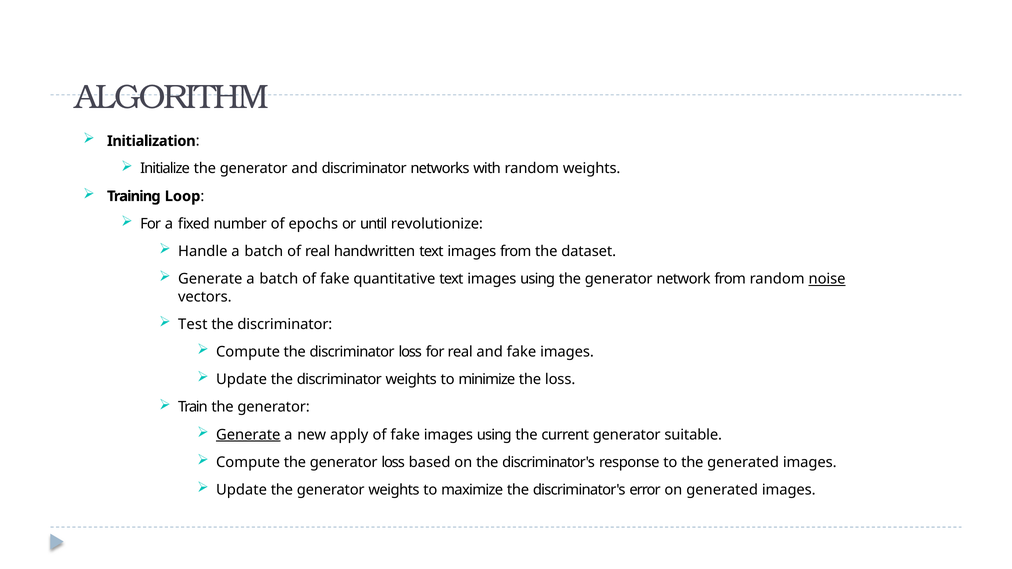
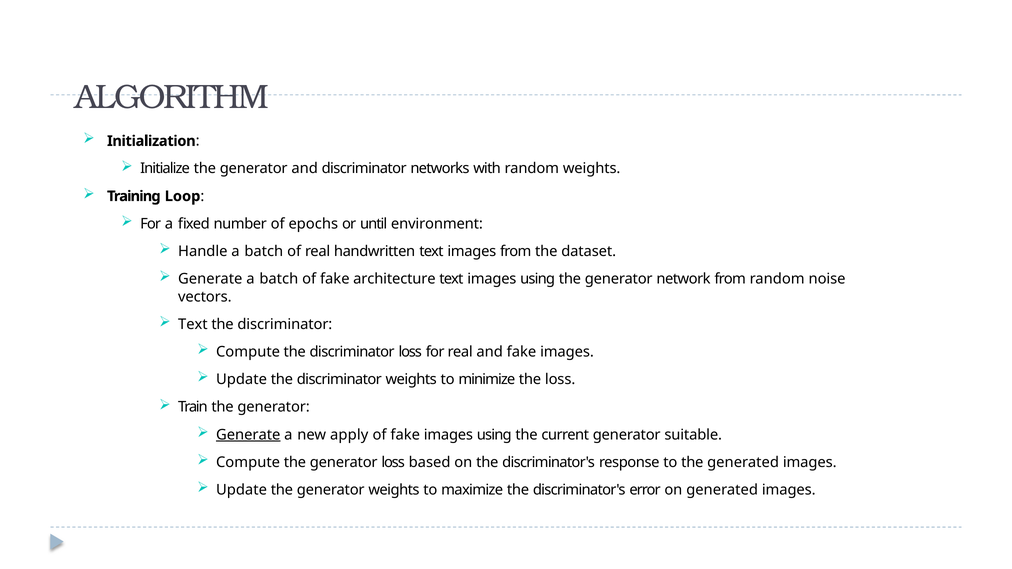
revolutionize: revolutionize -> environment
quantitative: quantitative -> architecture
noise underline: present -> none
Test at (193, 324): Test -> Text
